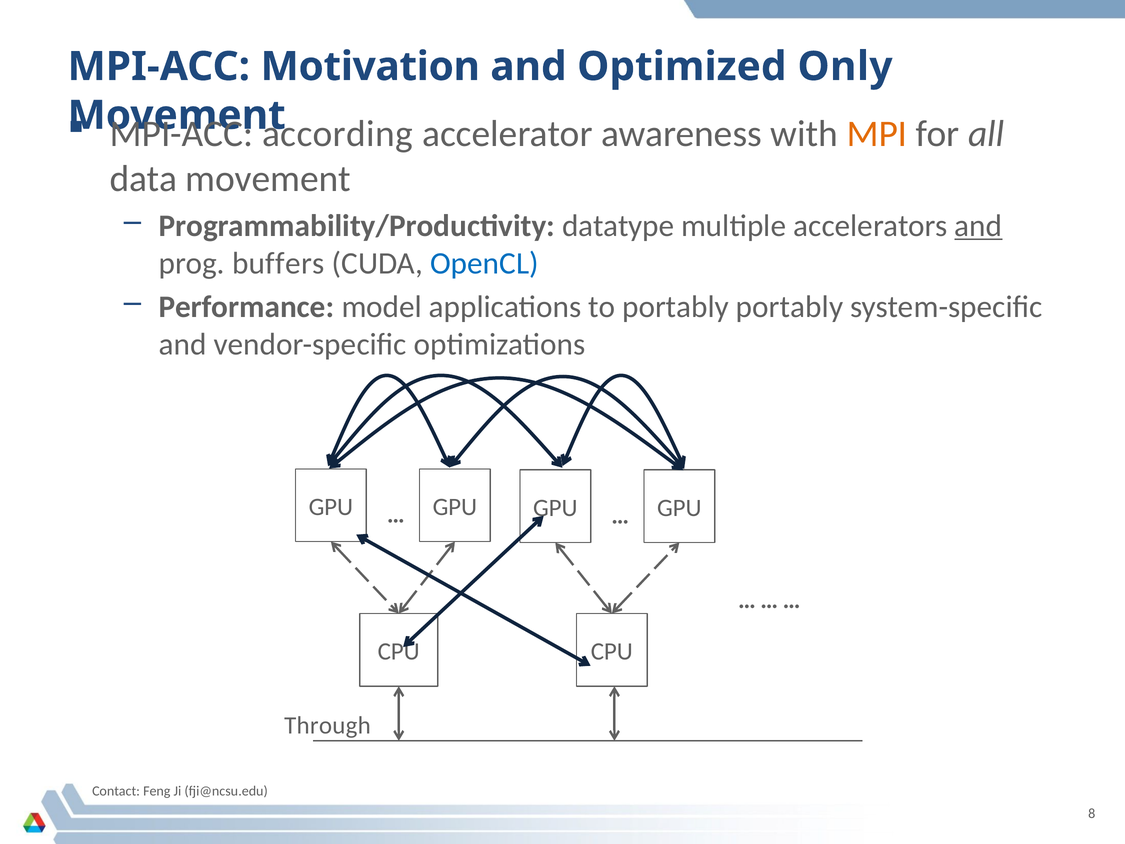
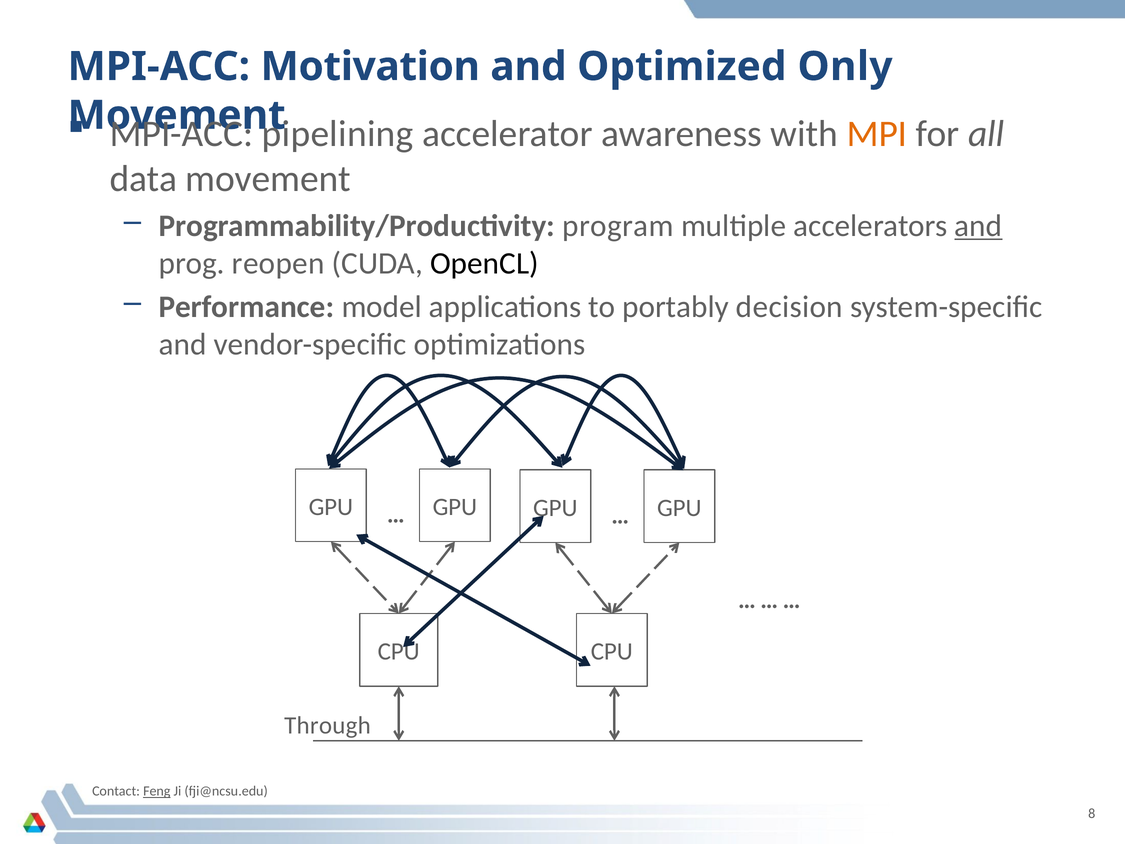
according: according -> pipelining
datatype: datatype -> program
buffers: buffers -> reopen
OpenCL colour: blue -> black
portably portably: portably -> decision
Feng underline: none -> present
